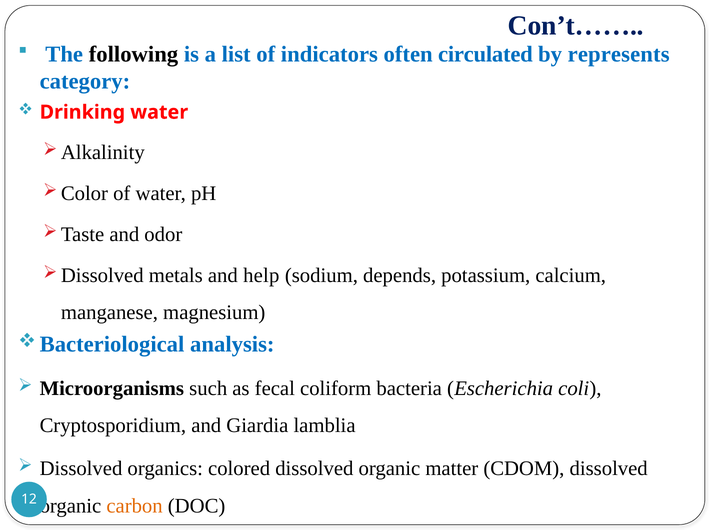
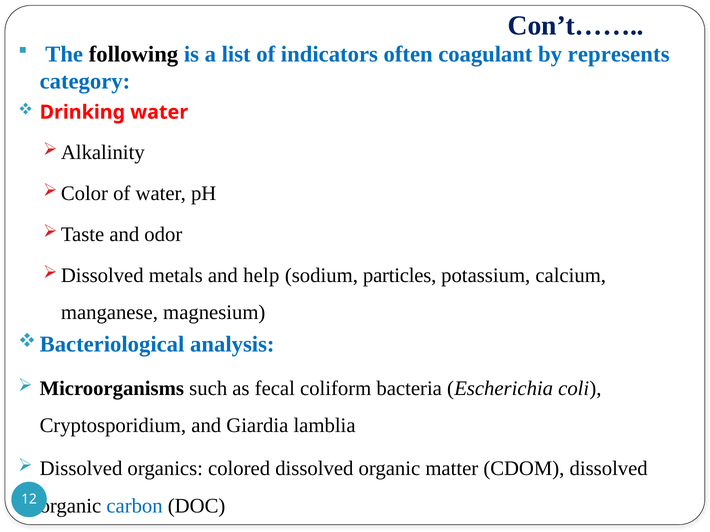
circulated: circulated -> coagulant
depends: depends -> particles
carbon colour: orange -> blue
